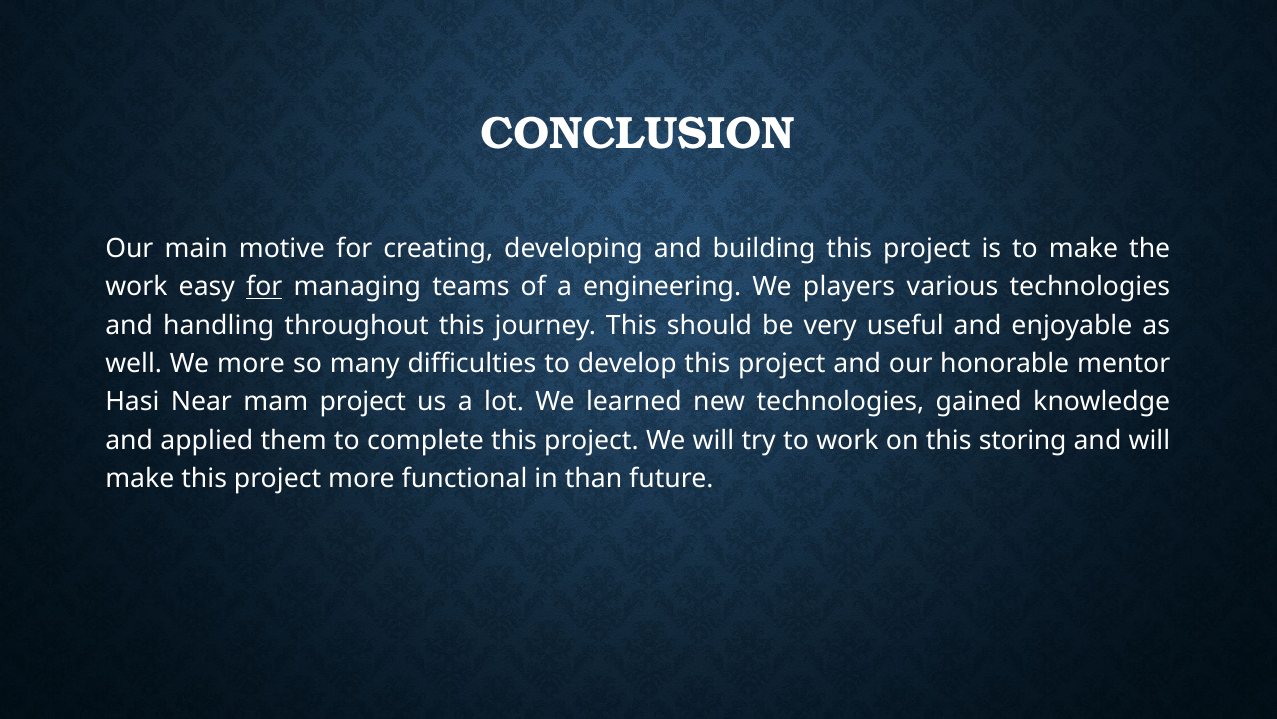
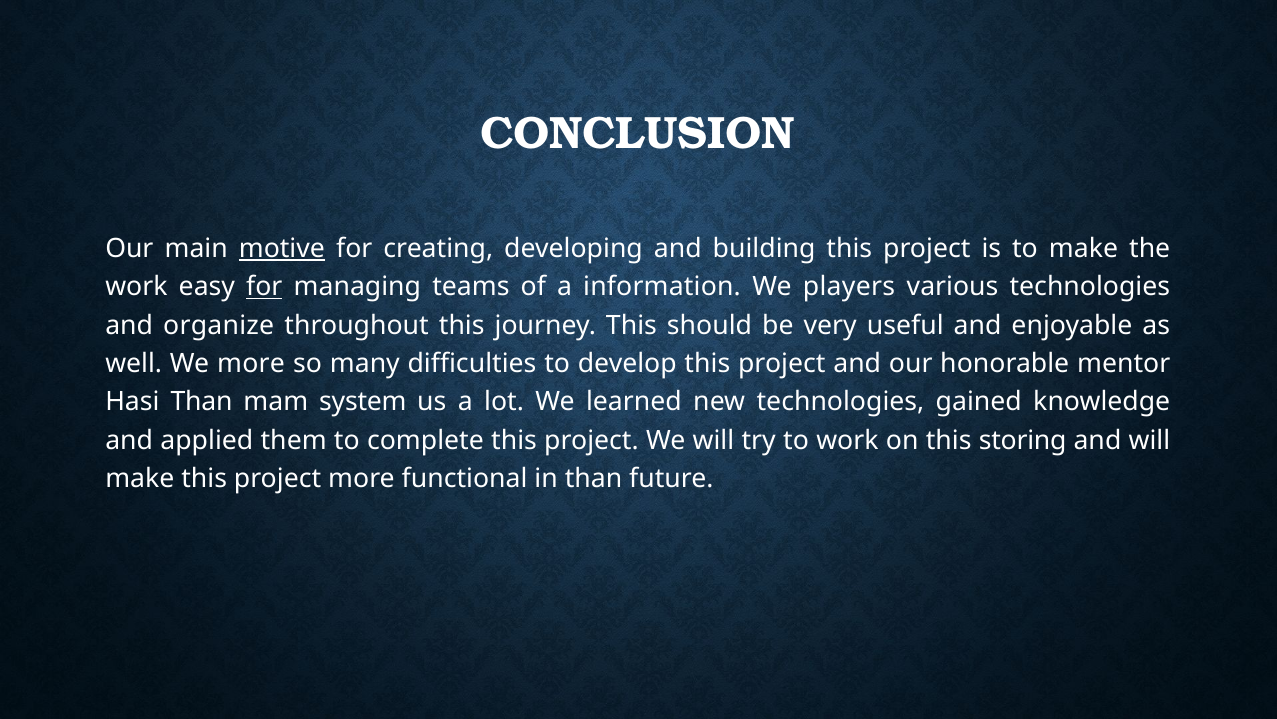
motive underline: none -> present
engineering: engineering -> information
handling: handling -> organize
Hasi Near: Near -> Than
mam project: project -> system
